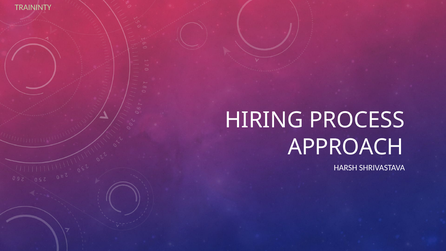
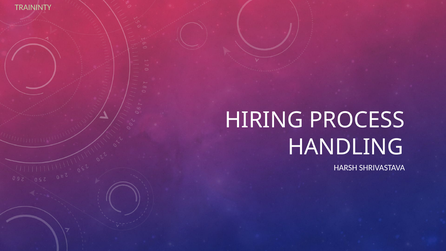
APPROACH: APPROACH -> HANDLING
